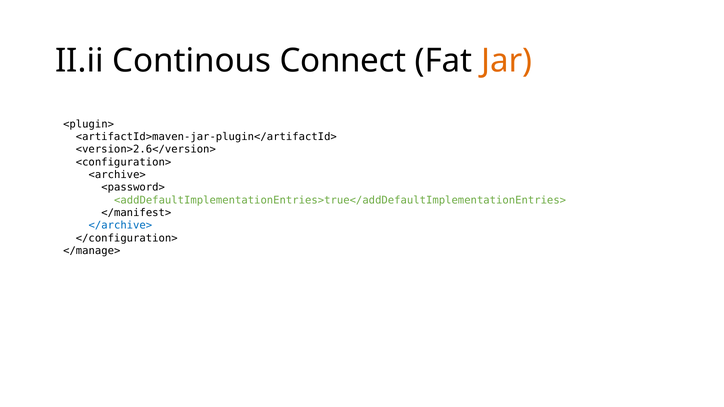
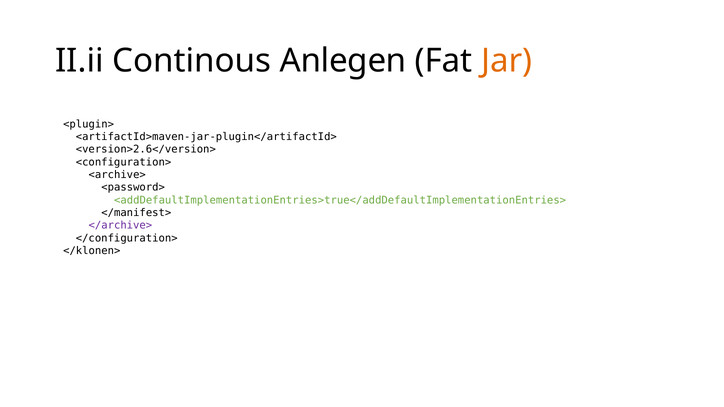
Connect: Connect -> Anlegen
</archive> colour: blue -> purple
</manage>: </manage> -> </klonen>
